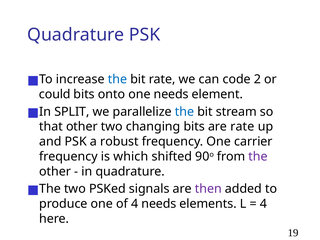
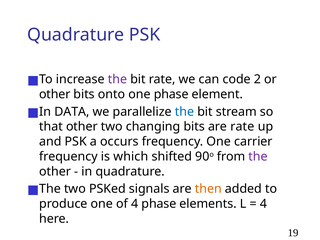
the at (117, 79) colour: blue -> purple
could at (55, 94): could -> other
one needs: needs -> phase
SPLIT: SPLIT -> DATA
robust: robust -> occurs
then colour: purple -> orange
4 needs: needs -> phase
